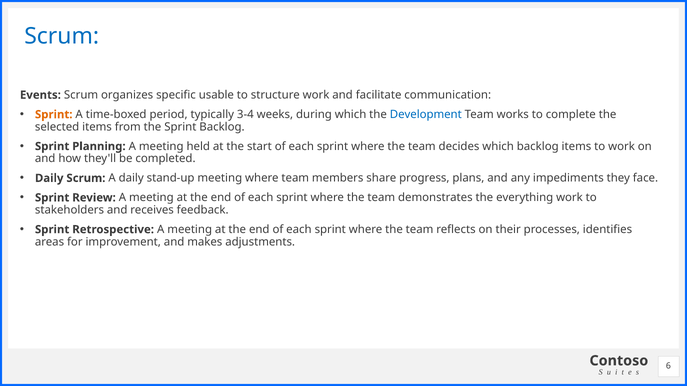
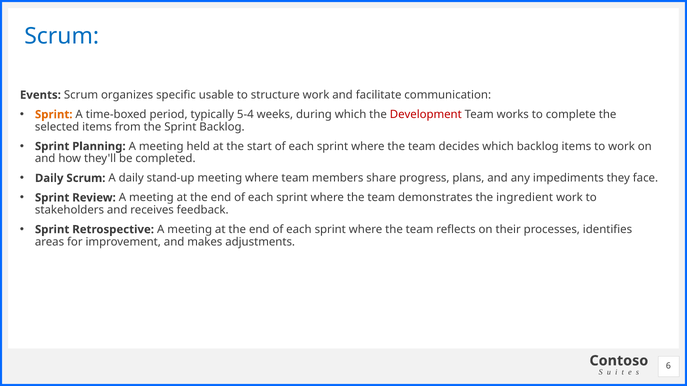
3-4: 3-4 -> 5-4
Development colour: blue -> red
everything: everything -> ingredient
